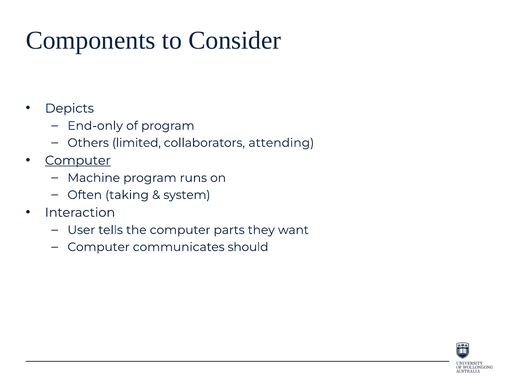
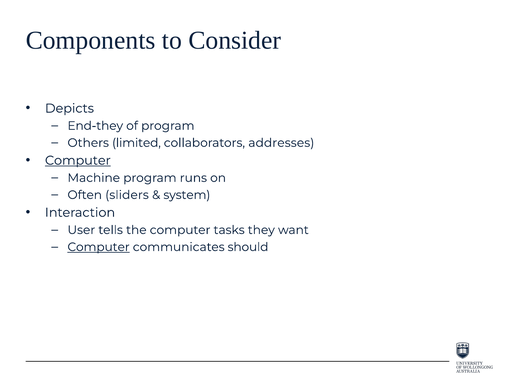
End-only: End-only -> End-they
attending: attending -> addresses
taking: taking -> sliders
parts: parts -> tasks
Computer at (99, 247) underline: none -> present
